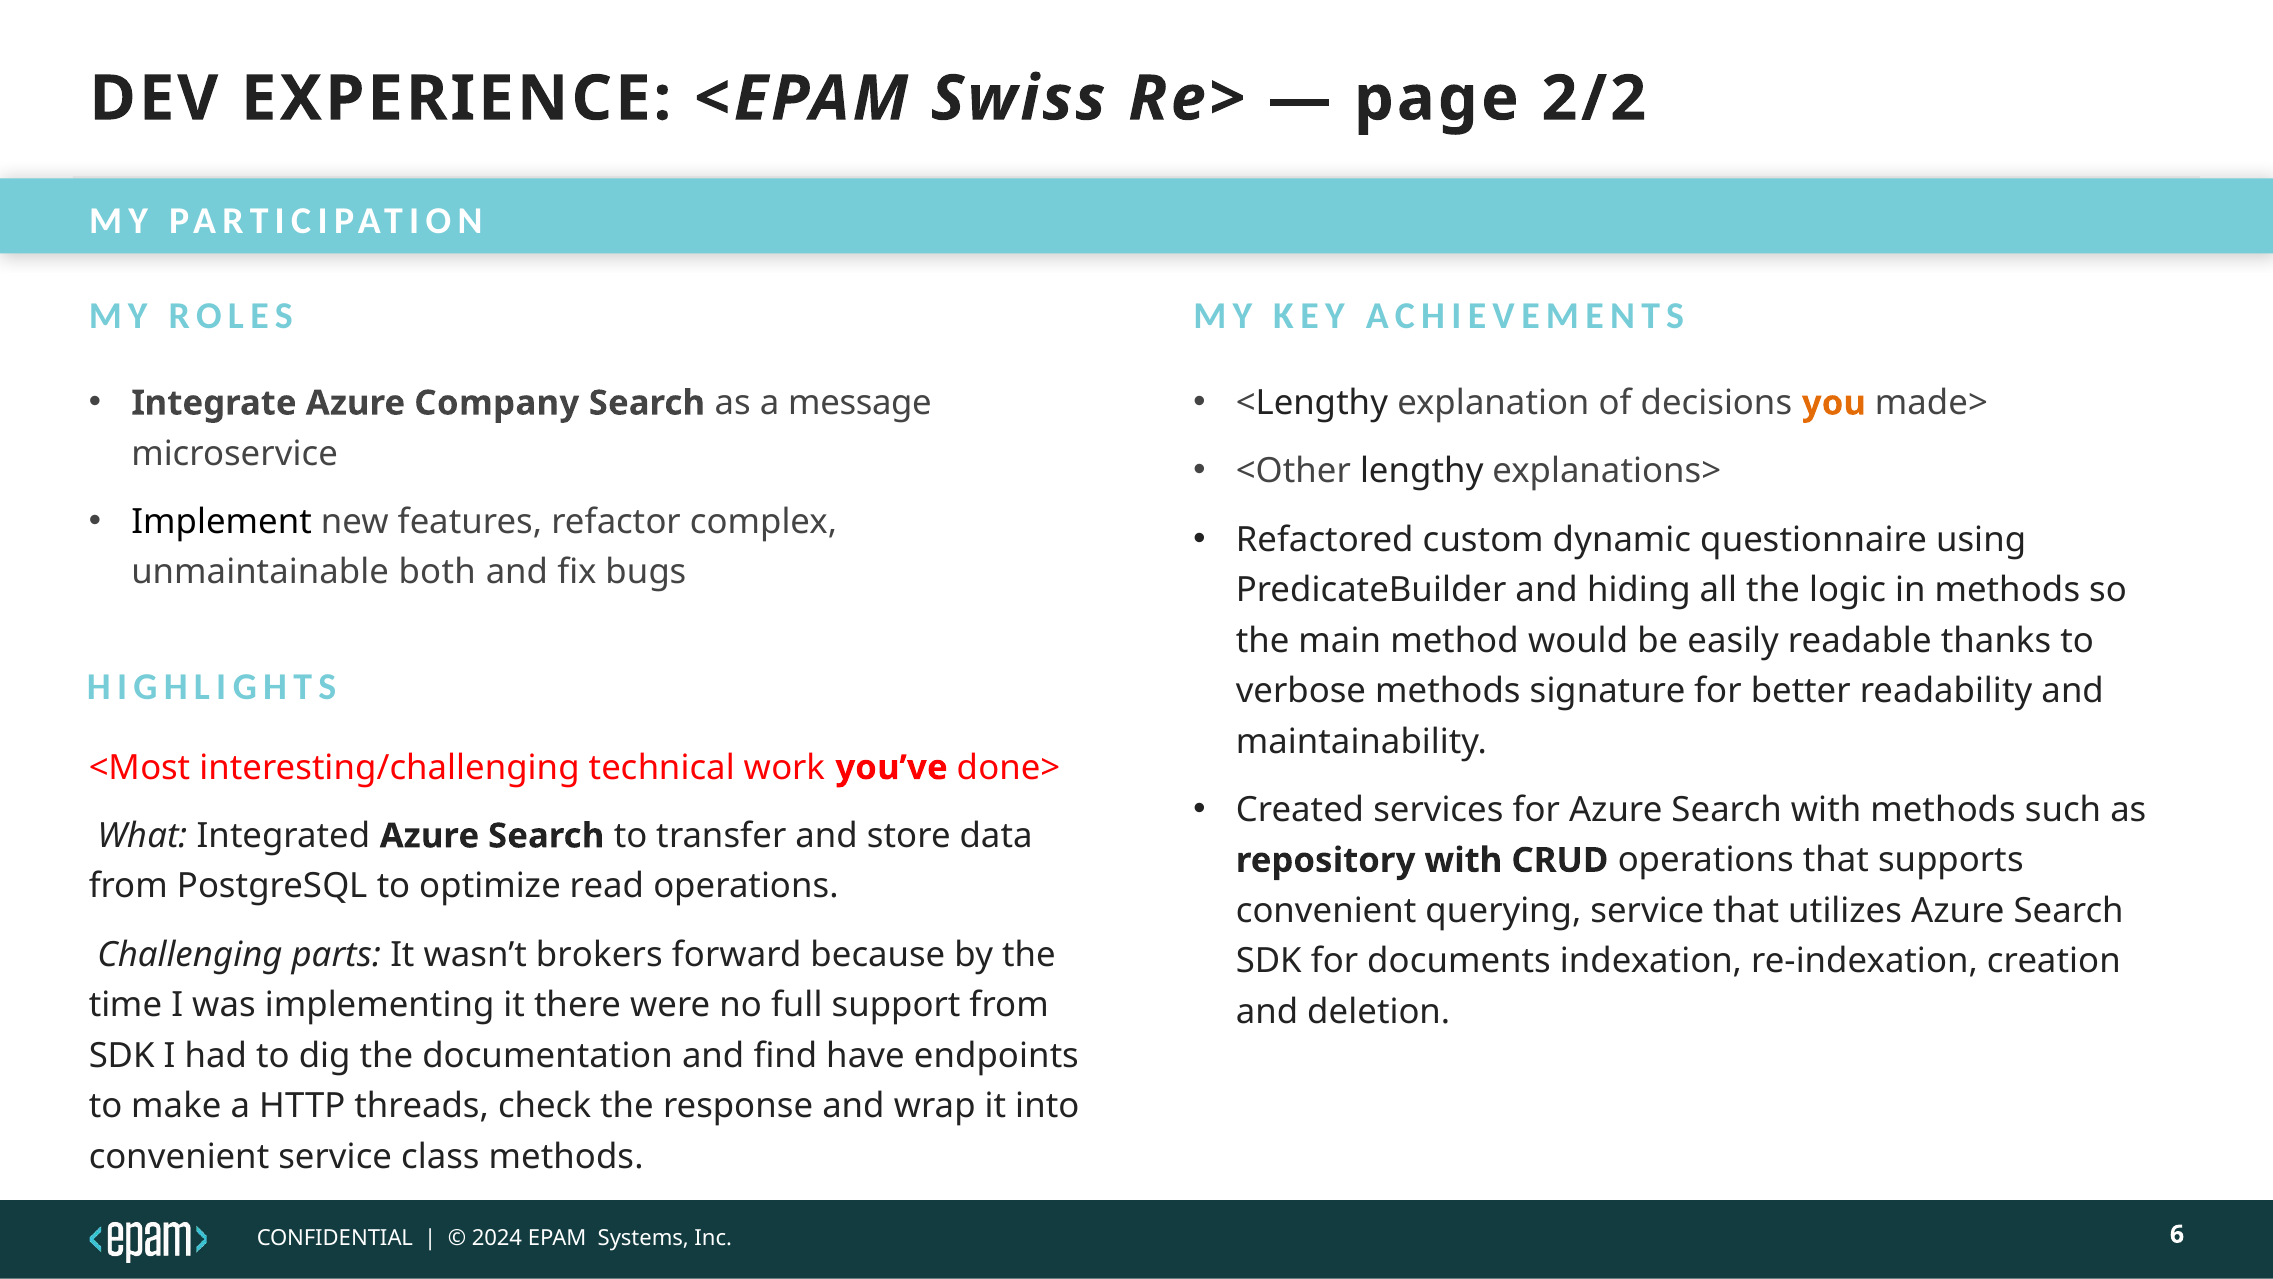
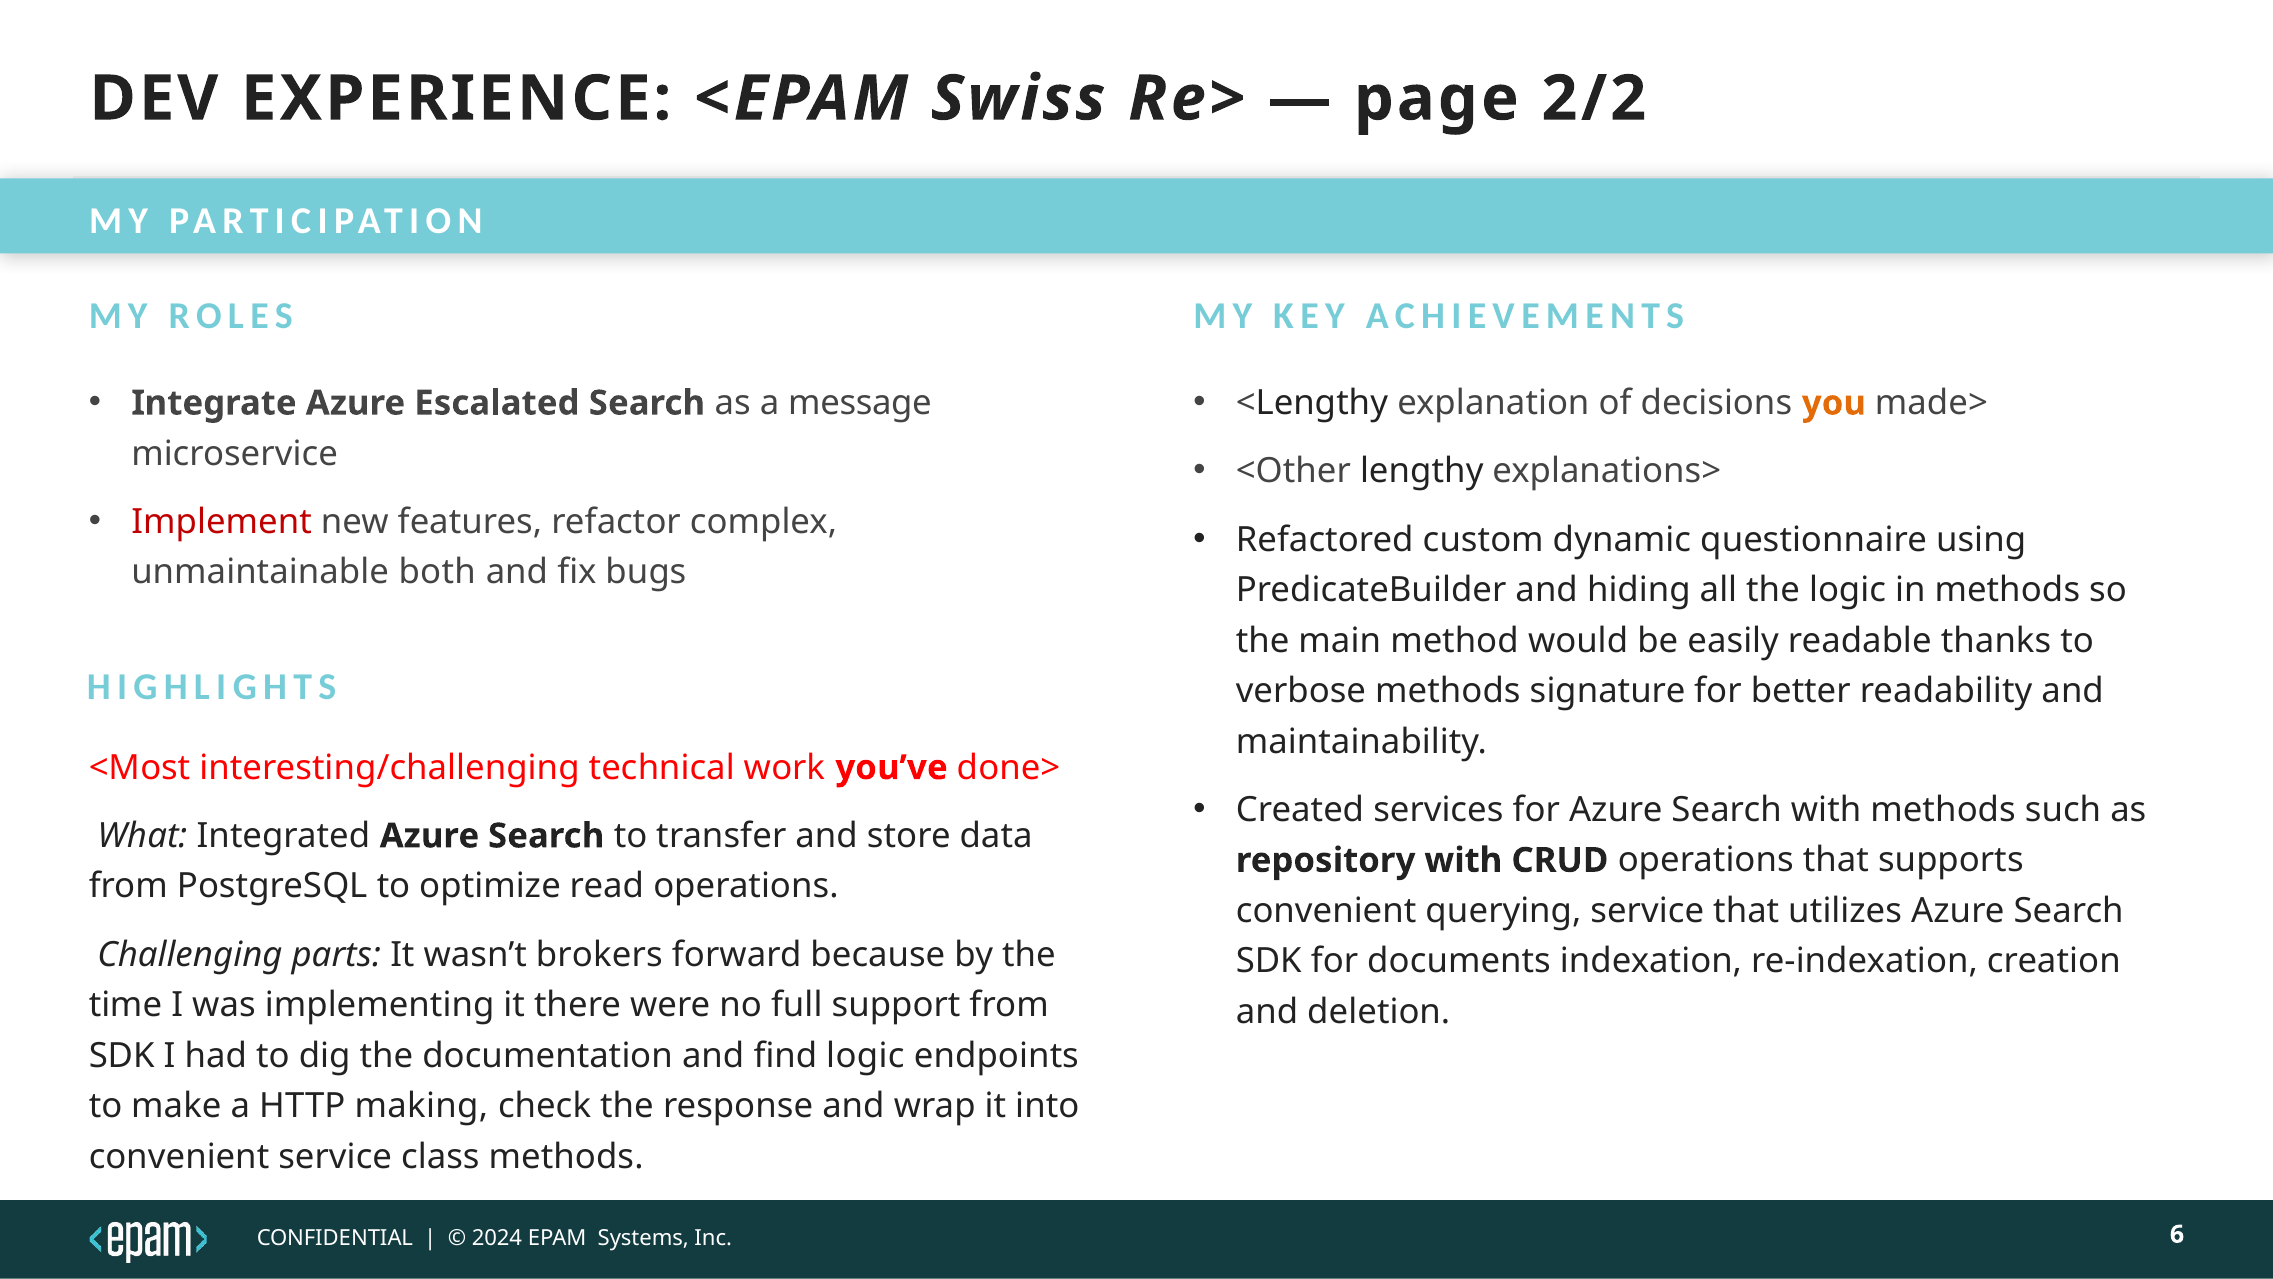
Company: Company -> Escalated
Implement colour: black -> red
find have: have -> logic
threads: threads -> making
